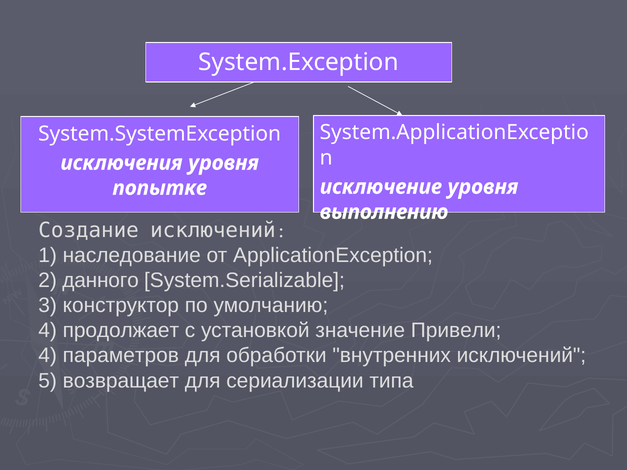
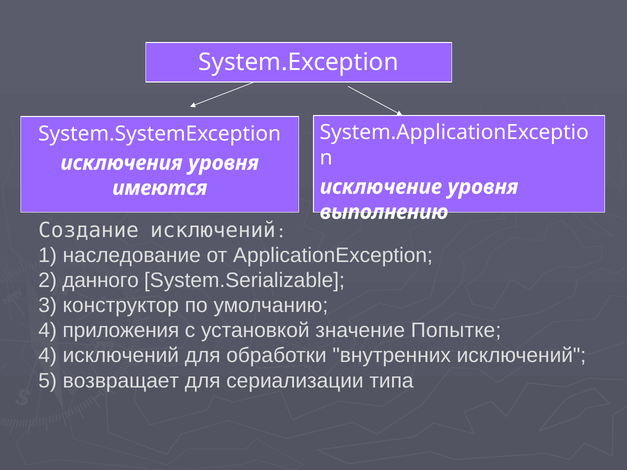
попытке: попытке -> имеются
продолжает: продолжает -> приложения
Привели: Привели -> Попытке
4 параметров: параметров -> исключений
